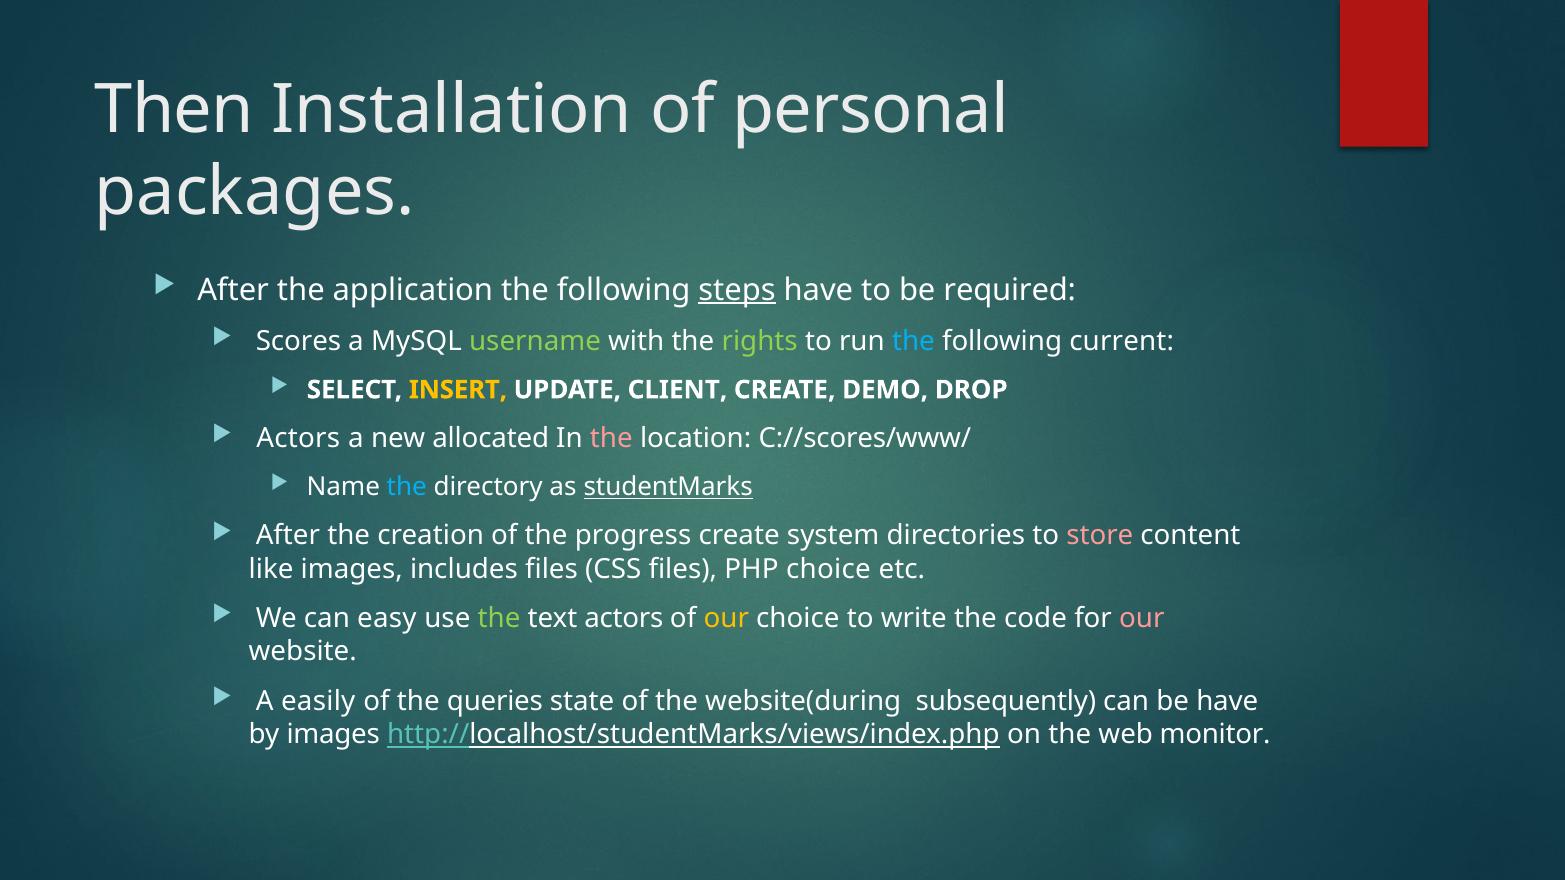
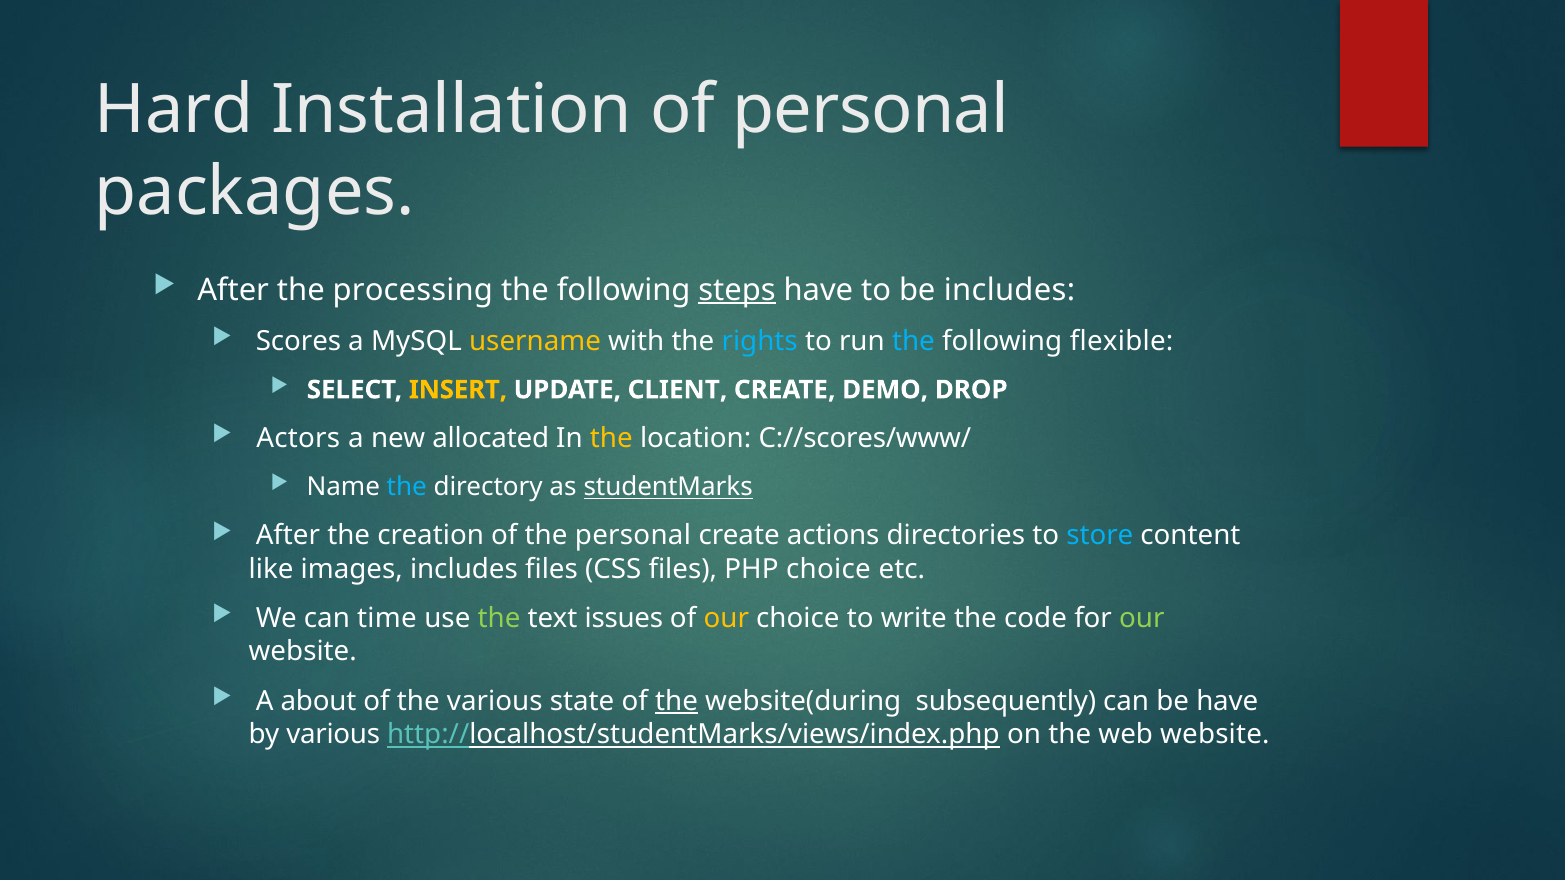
Then: Then -> Hard
application: application -> processing
be required: required -> includes
username colour: light green -> yellow
rights colour: light green -> light blue
current: current -> flexible
the at (611, 439) colour: pink -> yellow
the progress: progress -> personal
system: system -> actions
store colour: pink -> light blue
easy: easy -> time
text actors: actors -> issues
our at (1142, 619) colour: pink -> light green
easily: easily -> about
the queries: queries -> various
the at (677, 702) underline: none -> present
by images: images -> various
web monitor: monitor -> website
